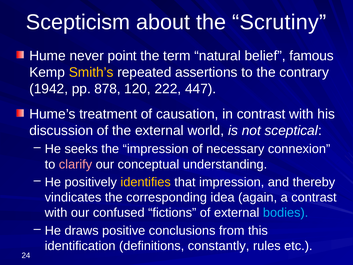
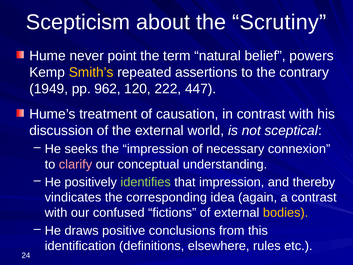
famous: famous -> powers
1942: 1942 -> 1949
878: 878 -> 962
identifies colour: yellow -> light green
bodies colour: light blue -> yellow
constantly: constantly -> elsewhere
